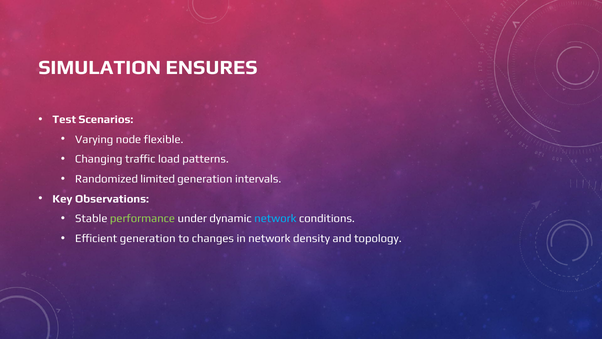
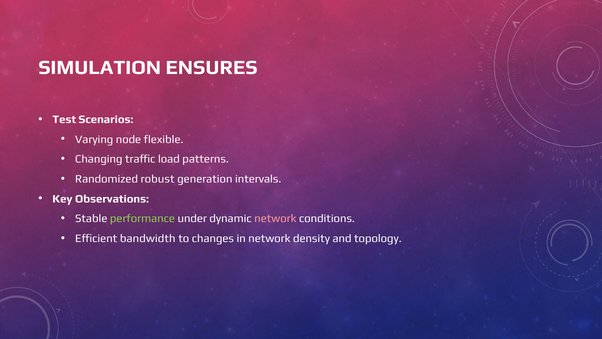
limited: limited -> robust
network at (275, 218) colour: light blue -> pink
Efficient generation: generation -> bandwidth
